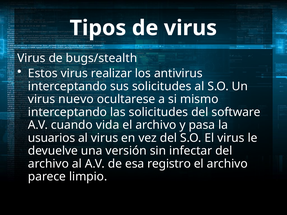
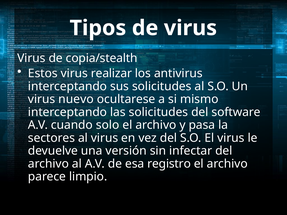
bugs/stealth: bugs/stealth -> copia/stealth
vida: vida -> solo
usuarios: usuarios -> sectores
